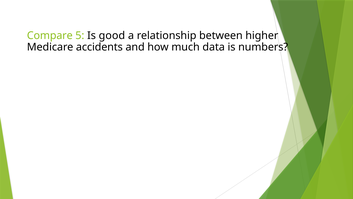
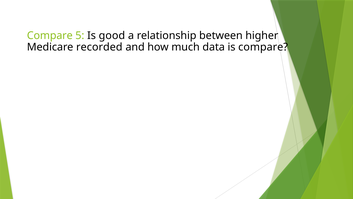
accidents: accidents -> recorded
is numbers: numbers -> compare
